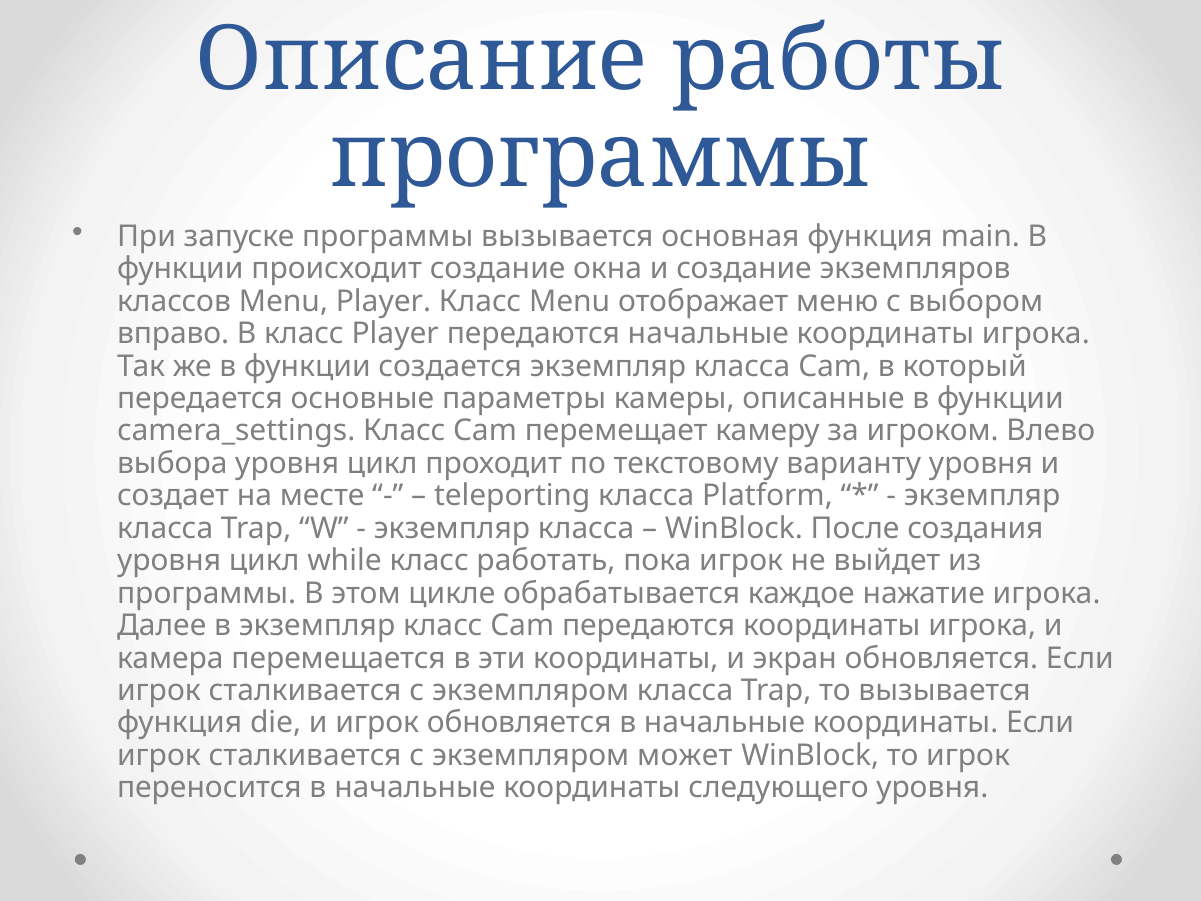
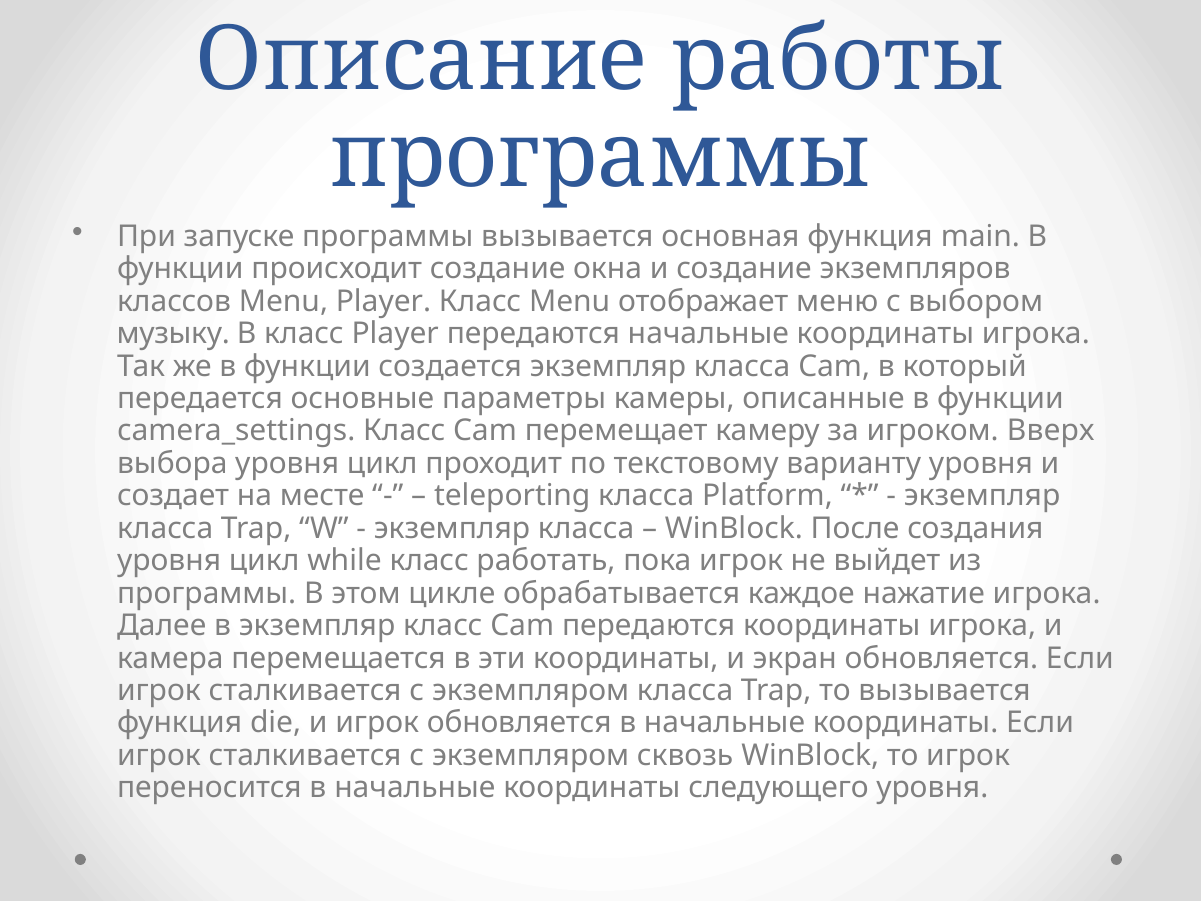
вправо: вправо -> музыку
Влево: Влево -> Вверх
может: может -> сквозь
